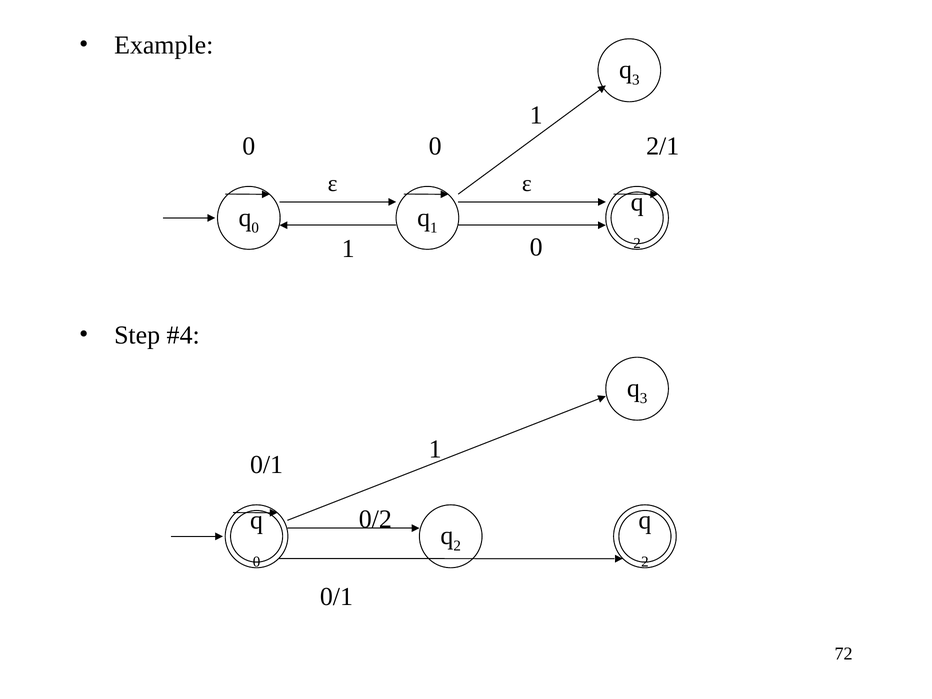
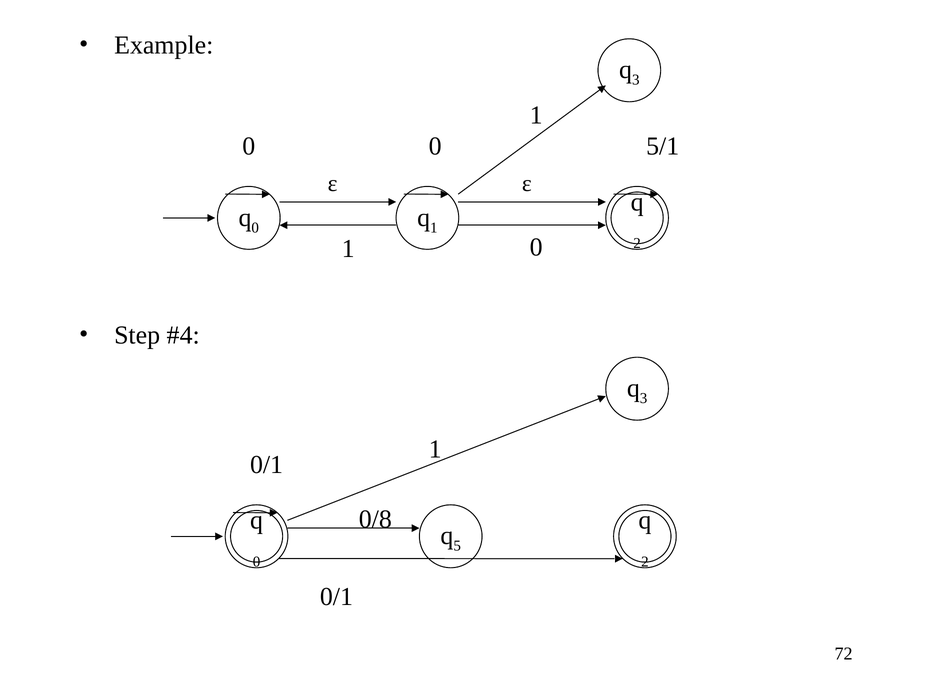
2/1: 2/1 -> 5/1
0/2: 0/2 -> 0/8
2 at (457, 546): 2 -> 5
